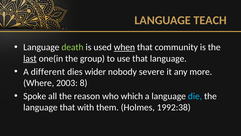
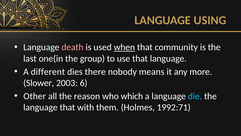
TEACH: TEACH -> USING
death colour: light green -> pink
last underline: present -> none
wider: wider -> there
severe: severe -> means
Where: Where -> Slower
8: 8 -> 6
Spoke: Spoke -> Other
1992:38: 1992:38 -> 1992:71
